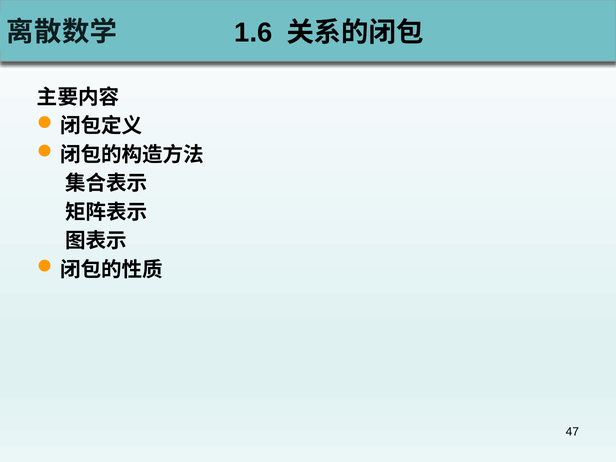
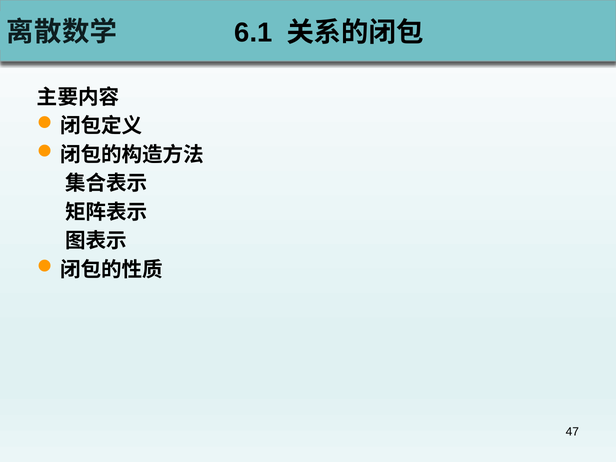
1.6: 1.6 -> 6.1
